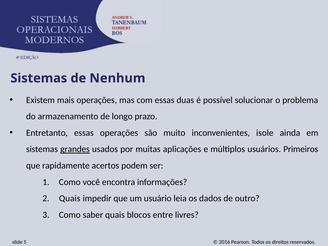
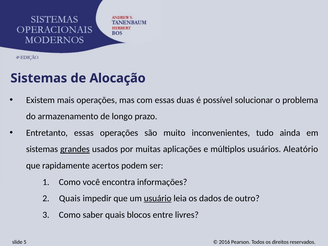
Nenhum: Nenhum -> Alocação
isole: isole -> tudo
Primeiros: Primeiros -> Aleatório
usuário underline: none -> present
